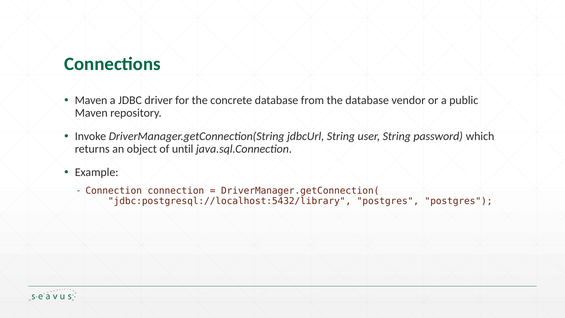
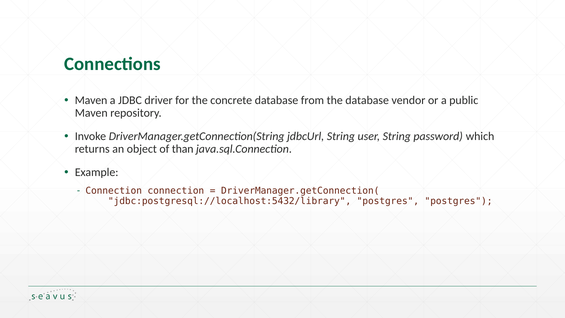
until: until -> than
